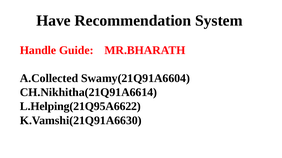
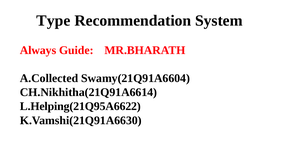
Have: Have -> Type
Handle: Handle -> Always
